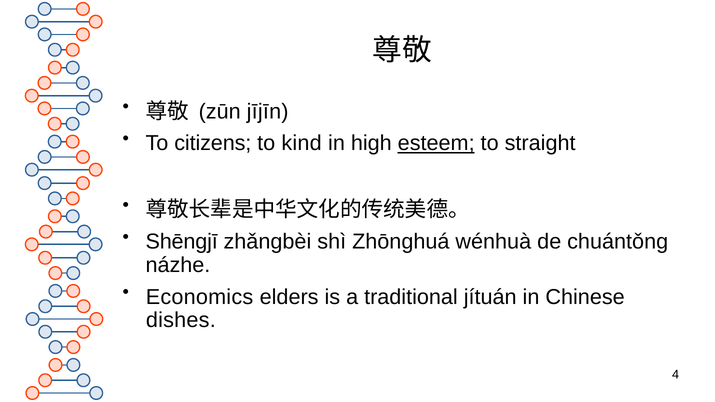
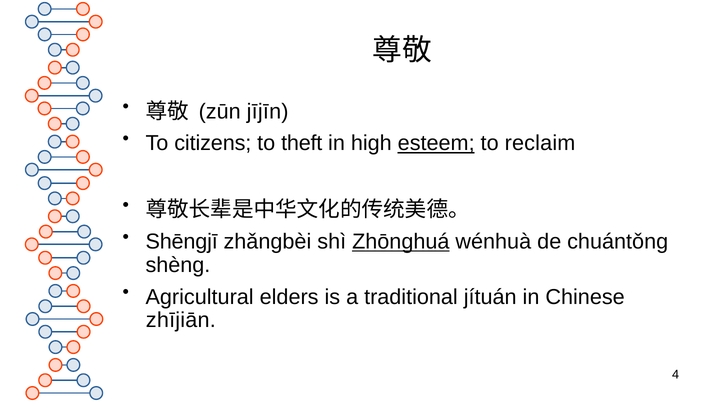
kind: kind -> theft
straight: straight -> reclaim
Zhōnghuá underline: none -> present
názhe: názhe -> shèng
Economics: Economics -> Agricultural
dishes: dishes -> zhījiān
